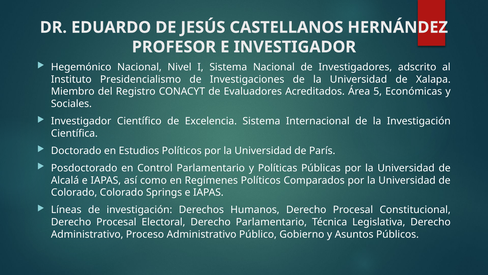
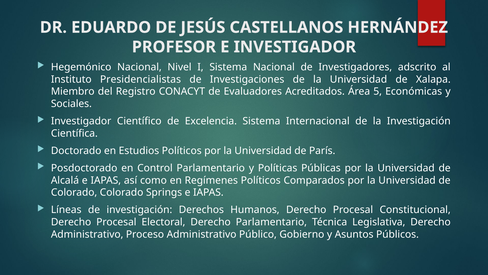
Presidencialismo: Presidencialismo -> Presidencialistas
